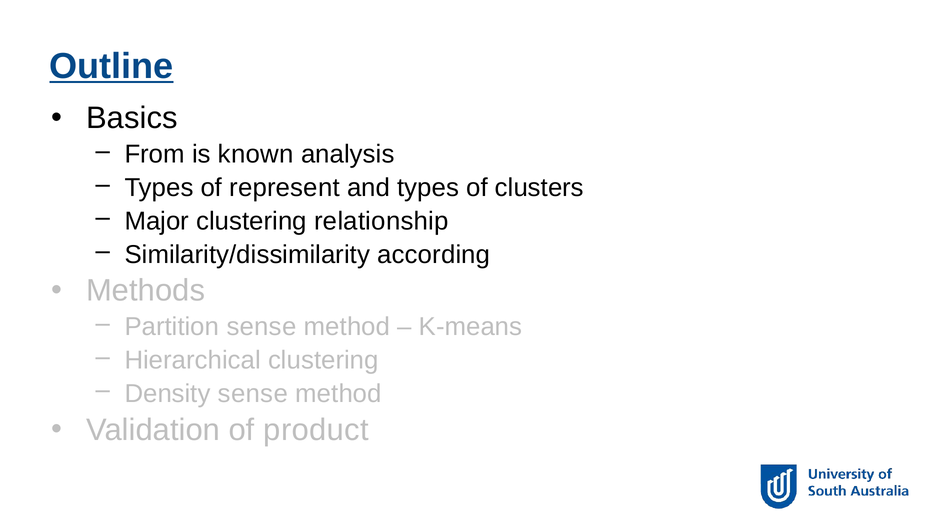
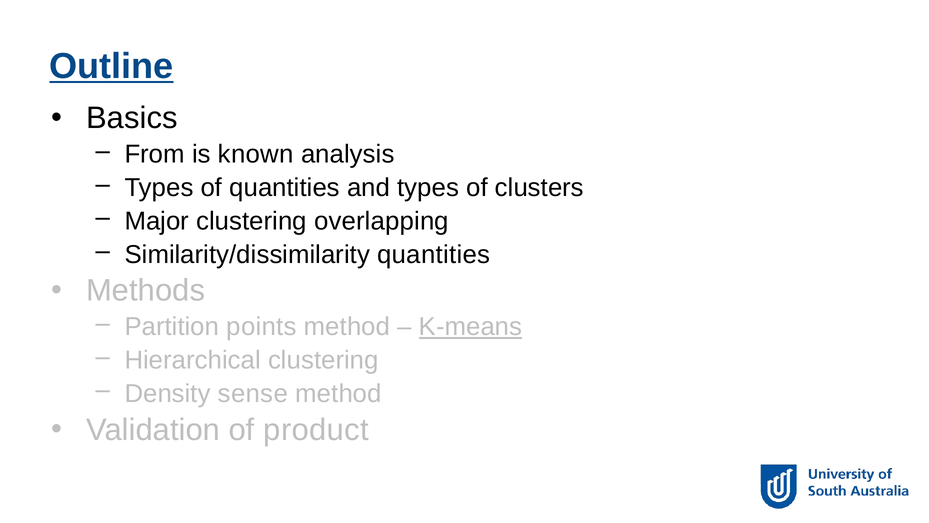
of represent: represent -> quantities
relationship: relationship -> overlapping
Similarity/dissimilarity according: according -> quantities
Partition sense: sense -> points
K-means underline: none -> present
